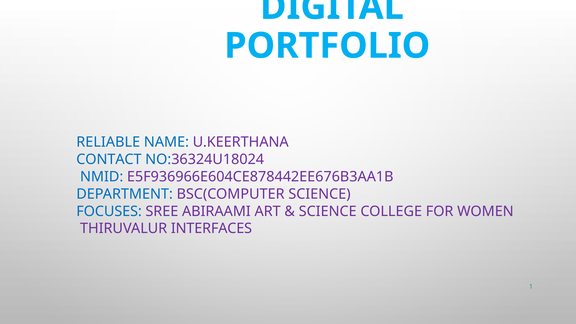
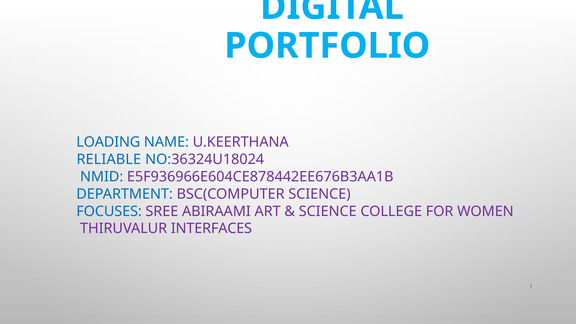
RELIABLE: RELIABLE -> LOADING
CONTACT: CONTACT -> RELIABLE
